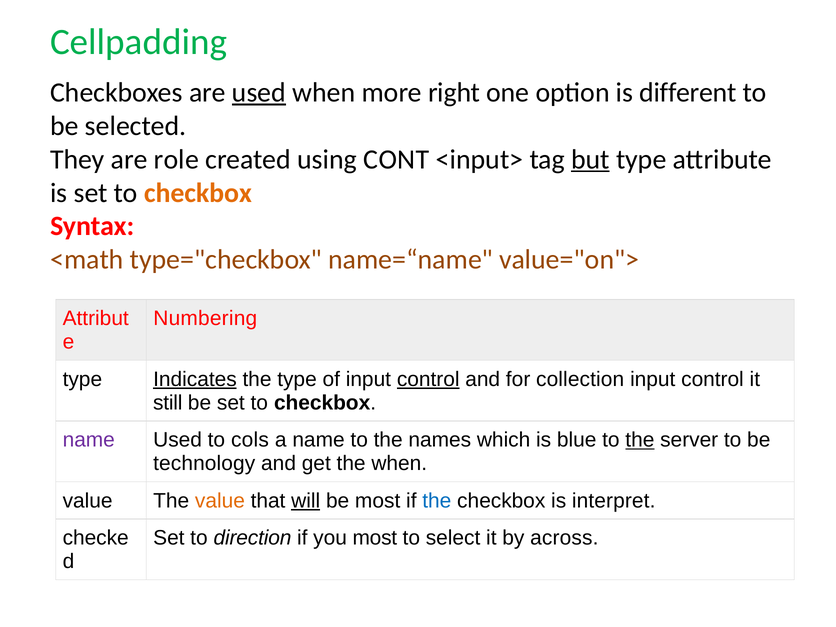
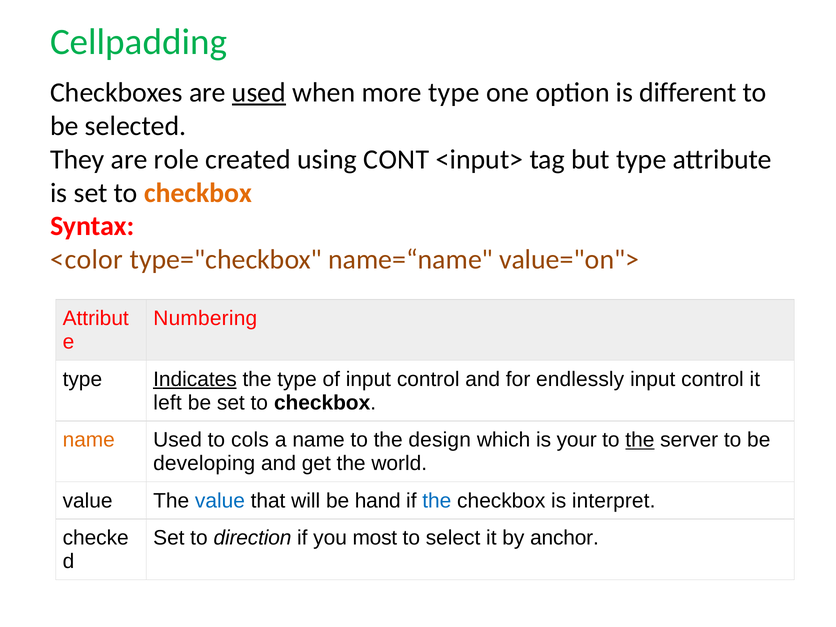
more right: right -> type
but underline: present -> none
<math: <math -> <color
control at (428, 379) underline: present -> none
collection: collection -> endlessly
still: still -> left
name at (89, 440) colour: purple -> orange
names: names -> design
blue: blue -> your
technology: technology -> developing
the when: when -> world
value at (220, 501) colour: orange -> blue
will underline: present -> none
be most: most -> hand
across: across -> anchor
